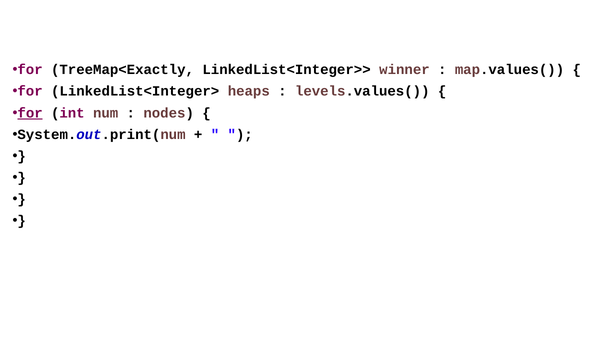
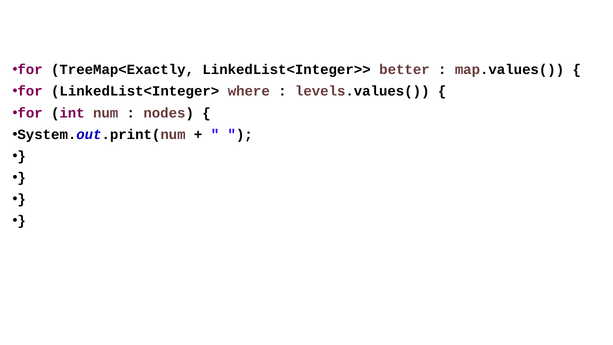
winner: winner -> better
heaps: heaps -> where
for at (30, 113) underline: present -> none
